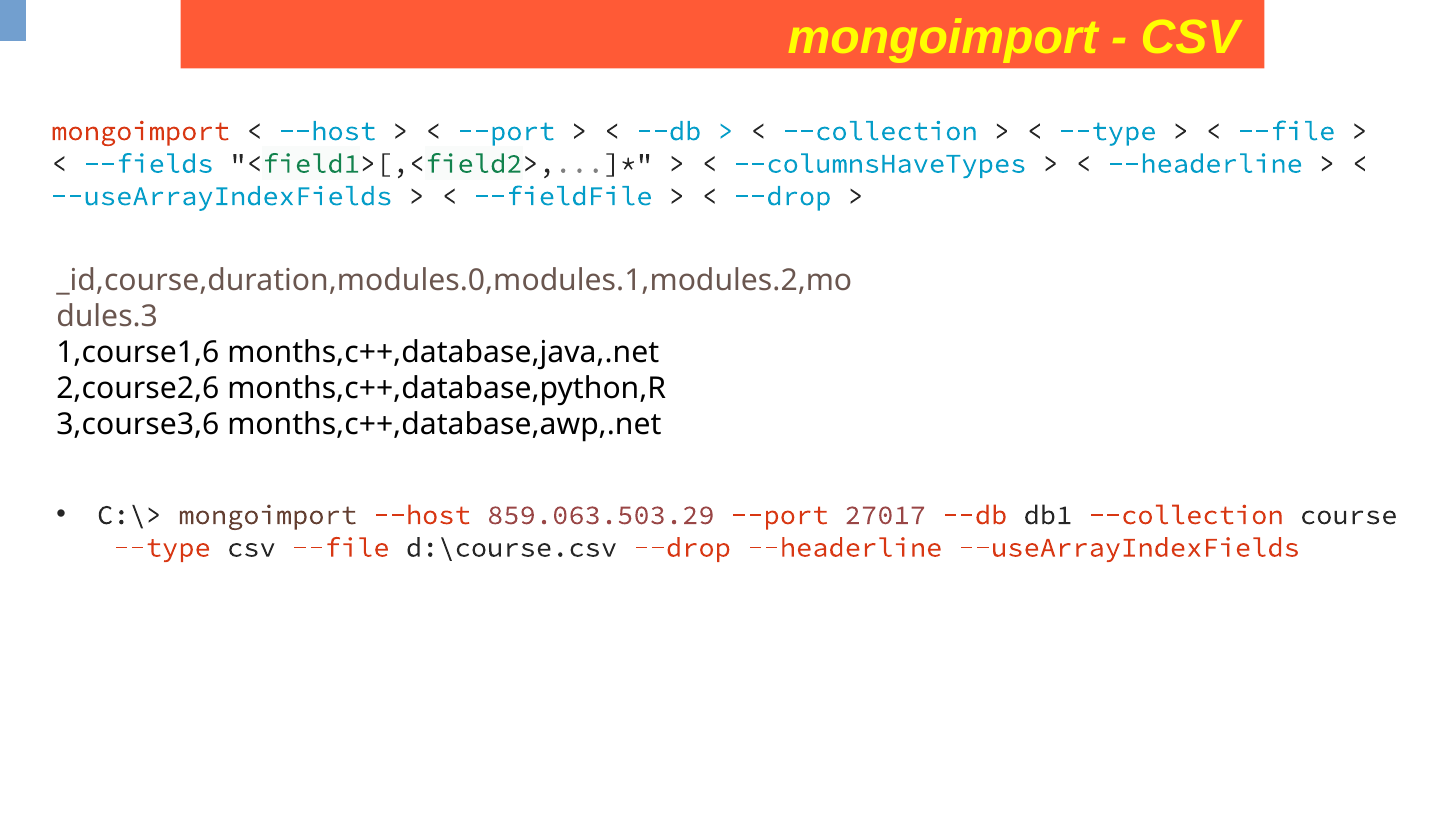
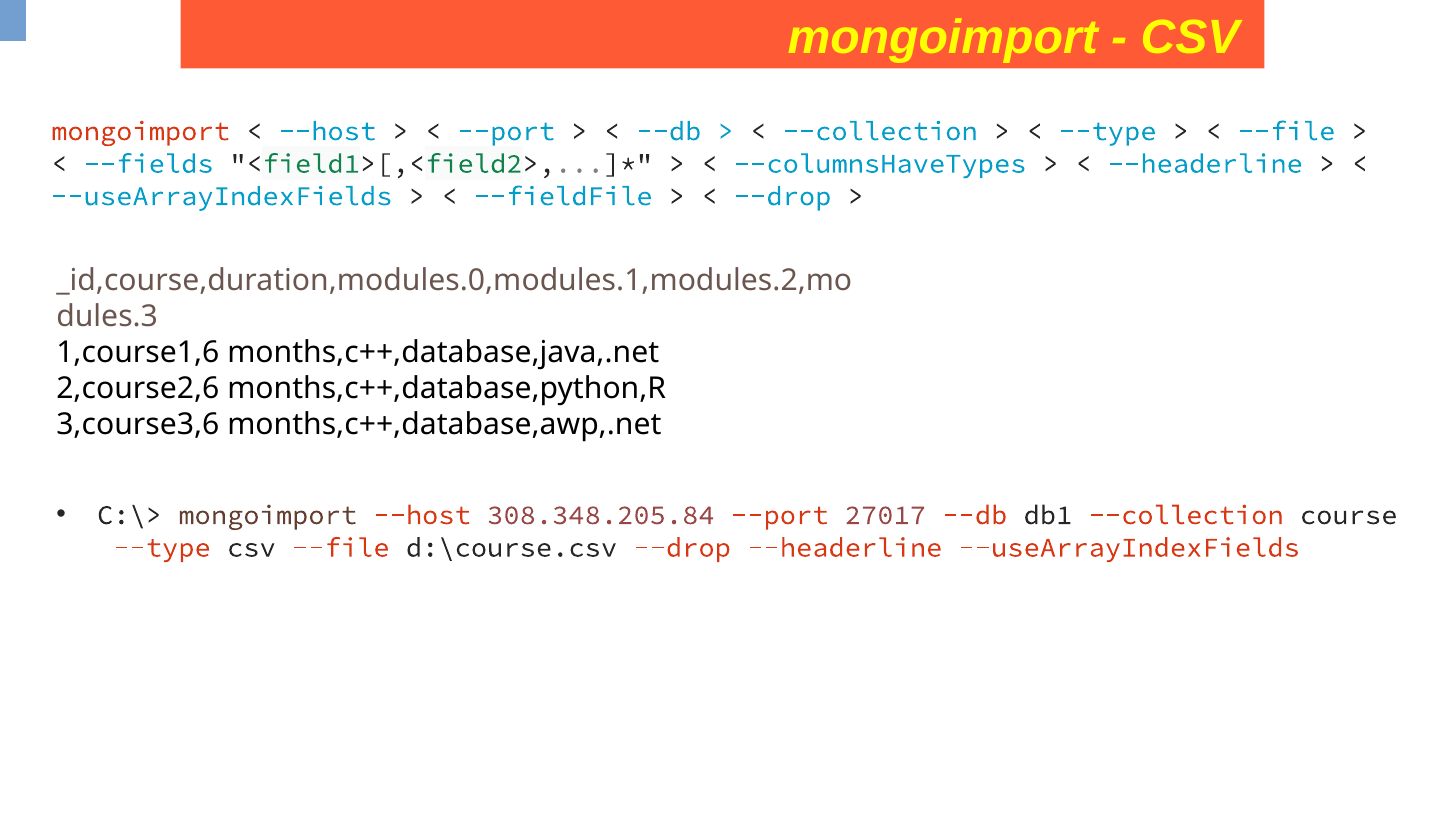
859.063.503.29: 859.063.503.29 -> 308.348.205.84
